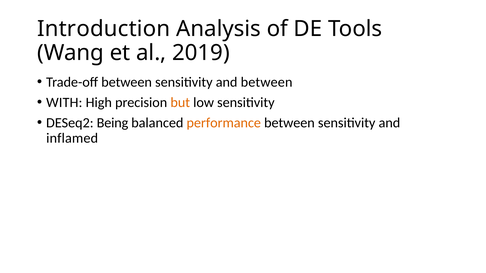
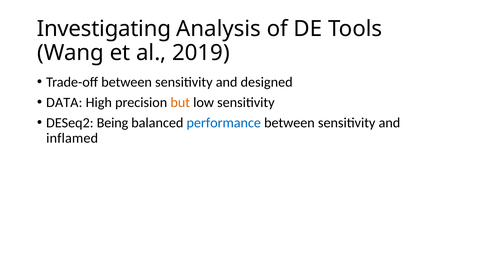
Introduction: Introduction -> Investigating
and between: between -> designed
WITH: WITH -> DATA
performance colour: orange -> blue
